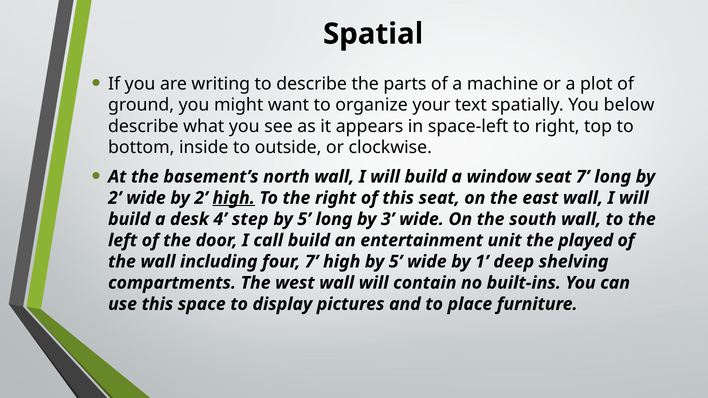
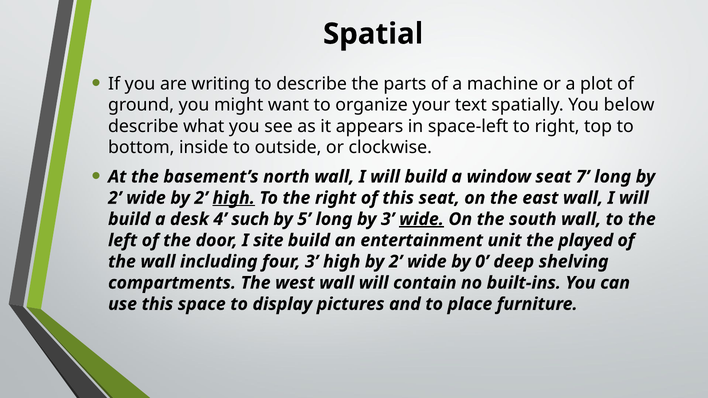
step: step -> such
wide at (422, 219) underline: none -> present
call: call -> site
four 7: 7 -> 3
high by 5: 5 -> 2
1: 1 -> 0
